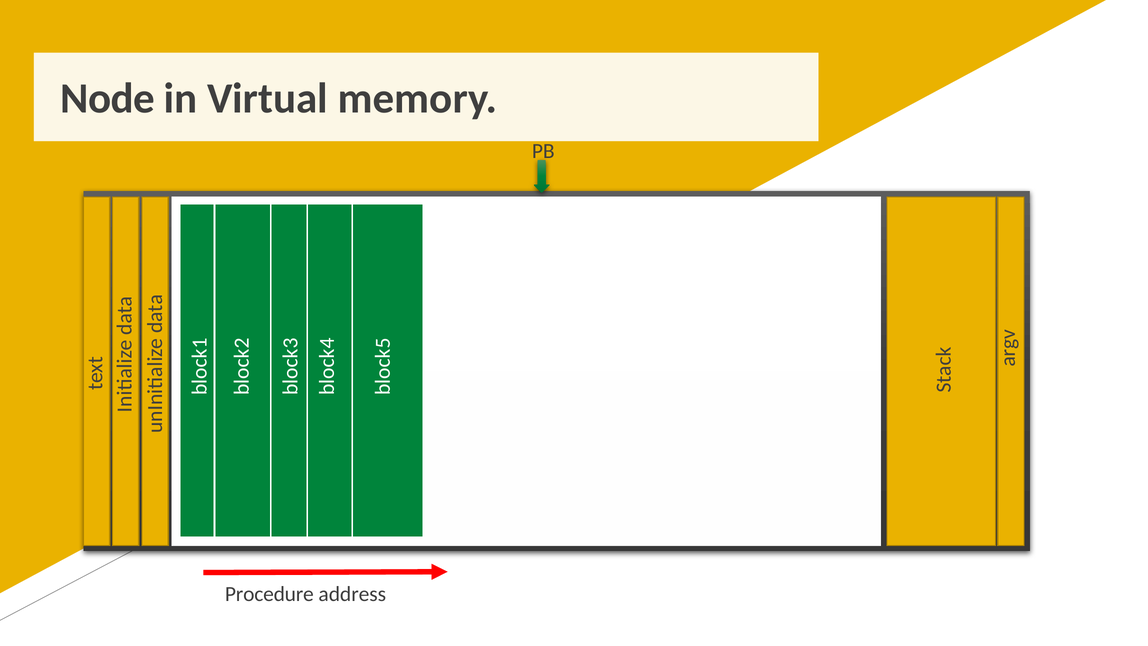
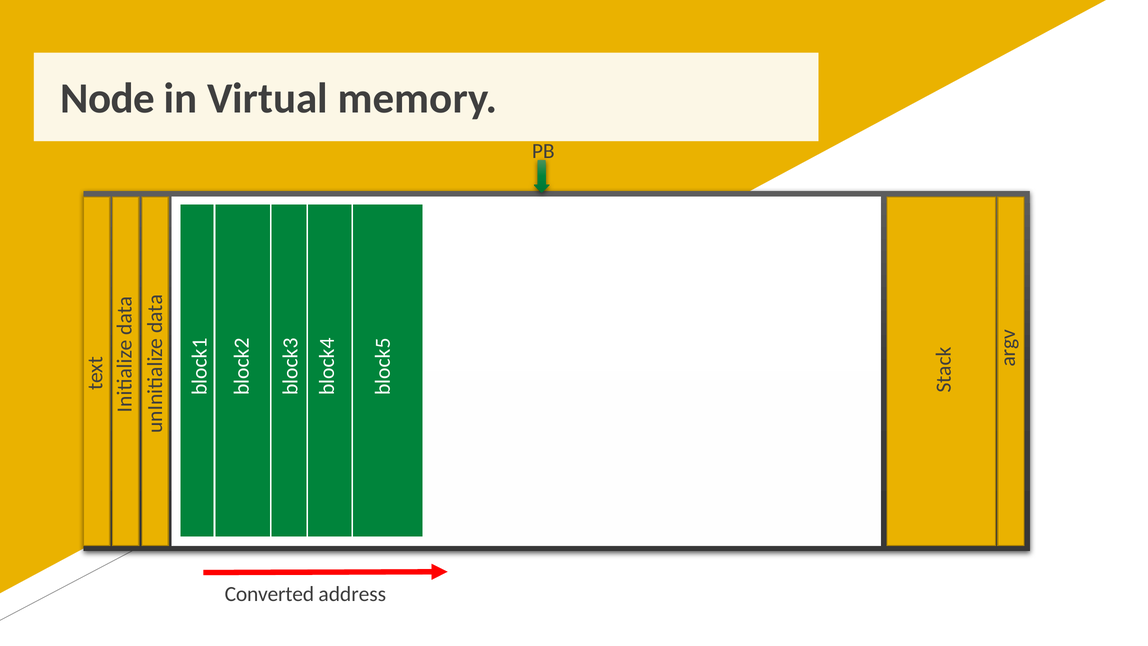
Procedure: Procedure -> Converted
